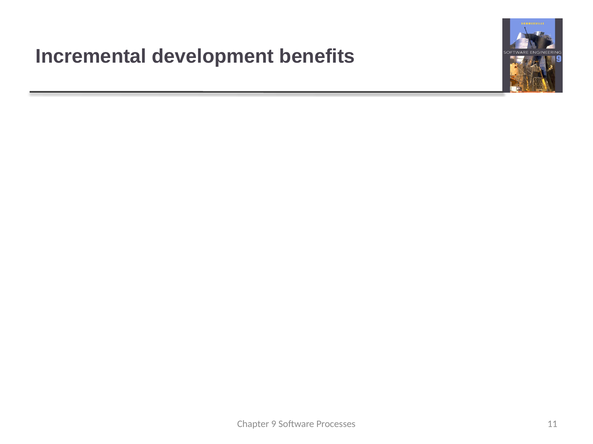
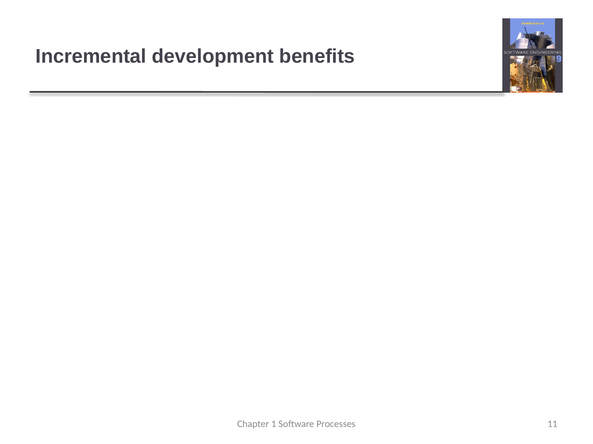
9: 9 -> 1
